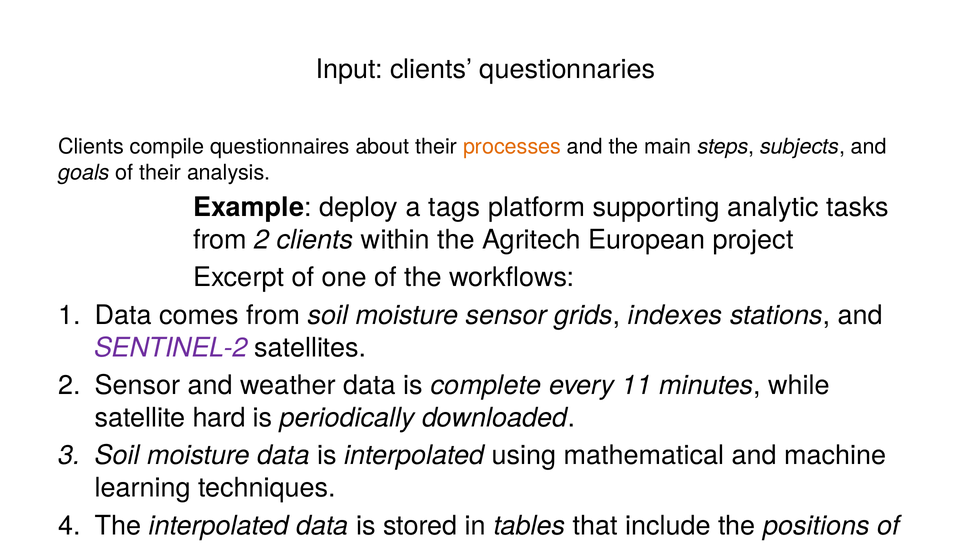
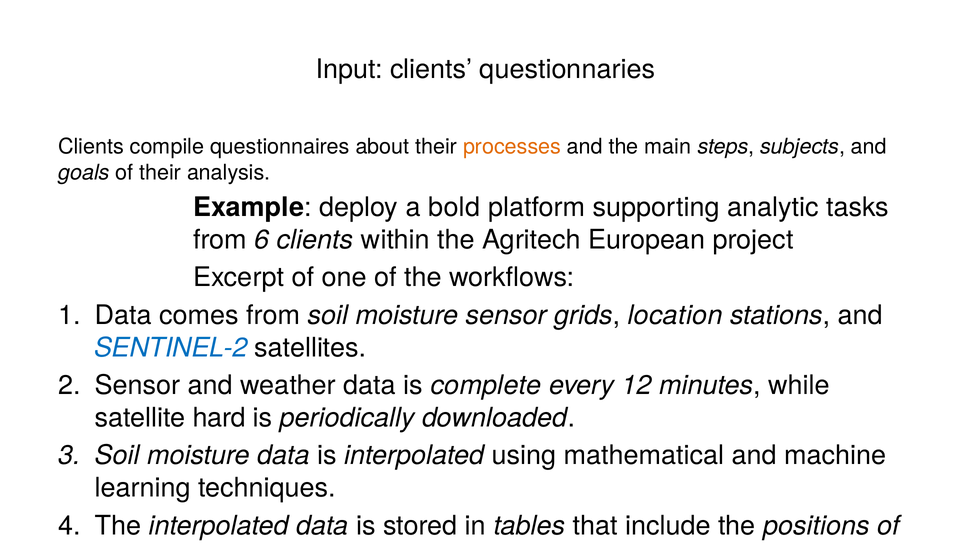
tags: tags -> bold
from 2: 2 -> 6
grids indexes: indexes -> location
SENTINEL-2 colour: purple -> blue
11: 11 -> 12
